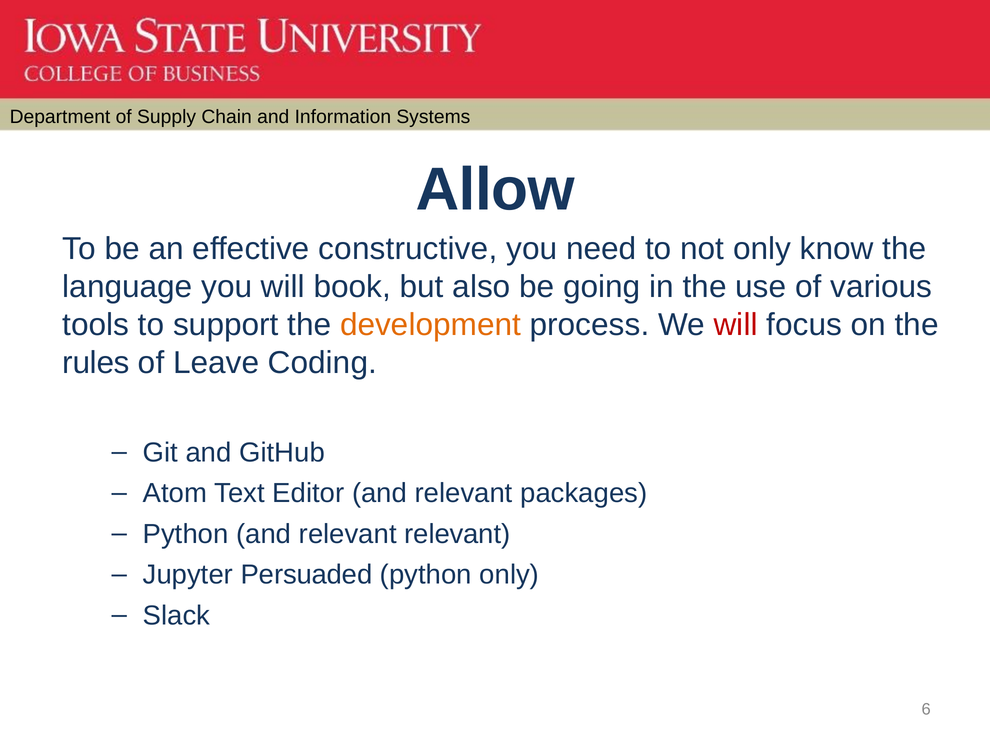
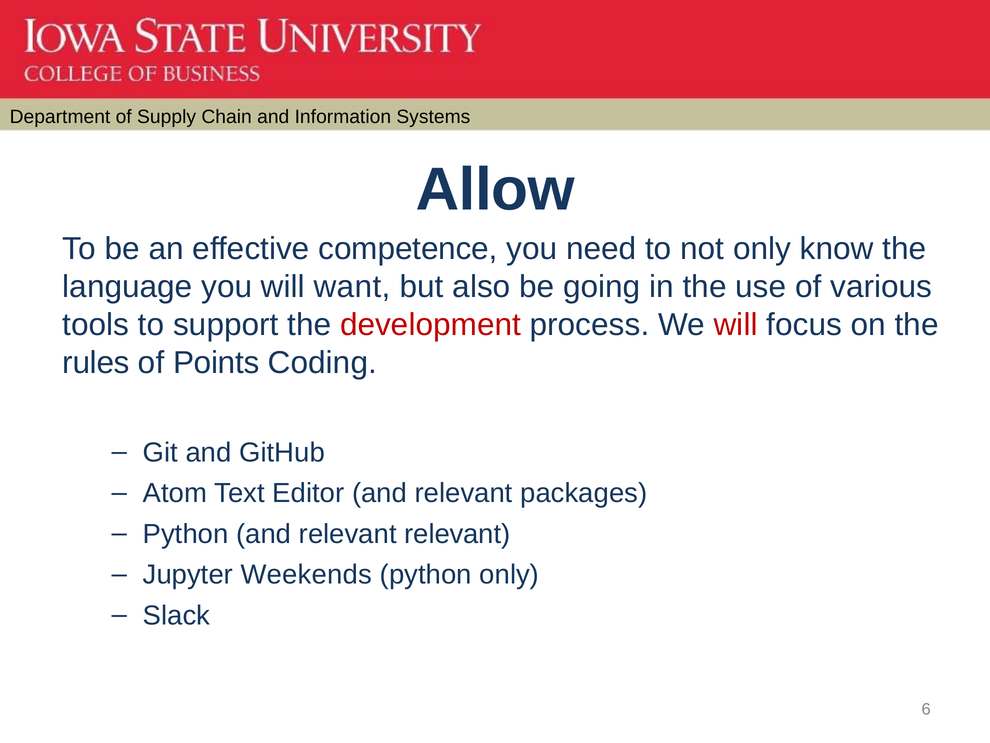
constructive: constructive -> competence
book: book -> want
development colour: orange -> red
Leave: Leave -> Points
Persuaded: Persuaded -> Weekends
